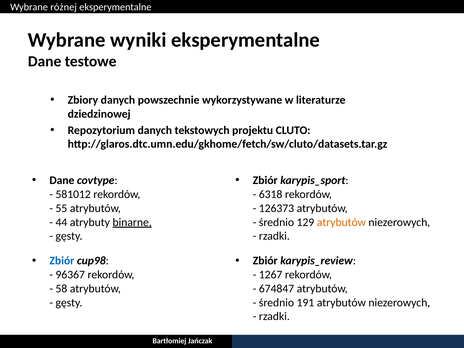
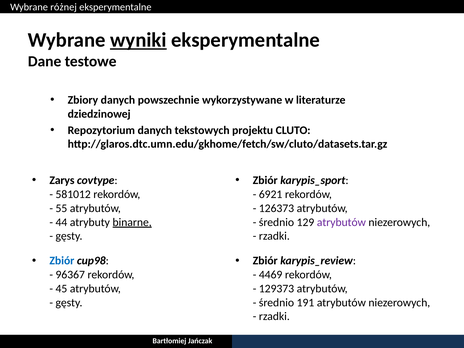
wyniki underline: none -> present
Dane at (62, 180): Dane -> Zarys
6318: 6318 -> 6921
atrybutów at (341, 222) colour: orange -> purple
1267: 1267 -> 4469
58: 58 -> 45
674847: 674847 -> 129373
